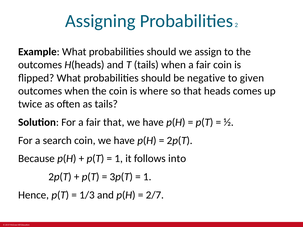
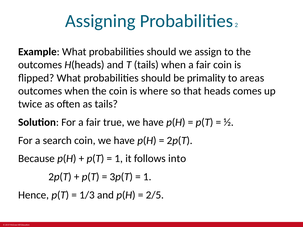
negative: negative -> primality
given: given -> areas
fair that: that -> true
2/7: 2/7 -> 2/5
